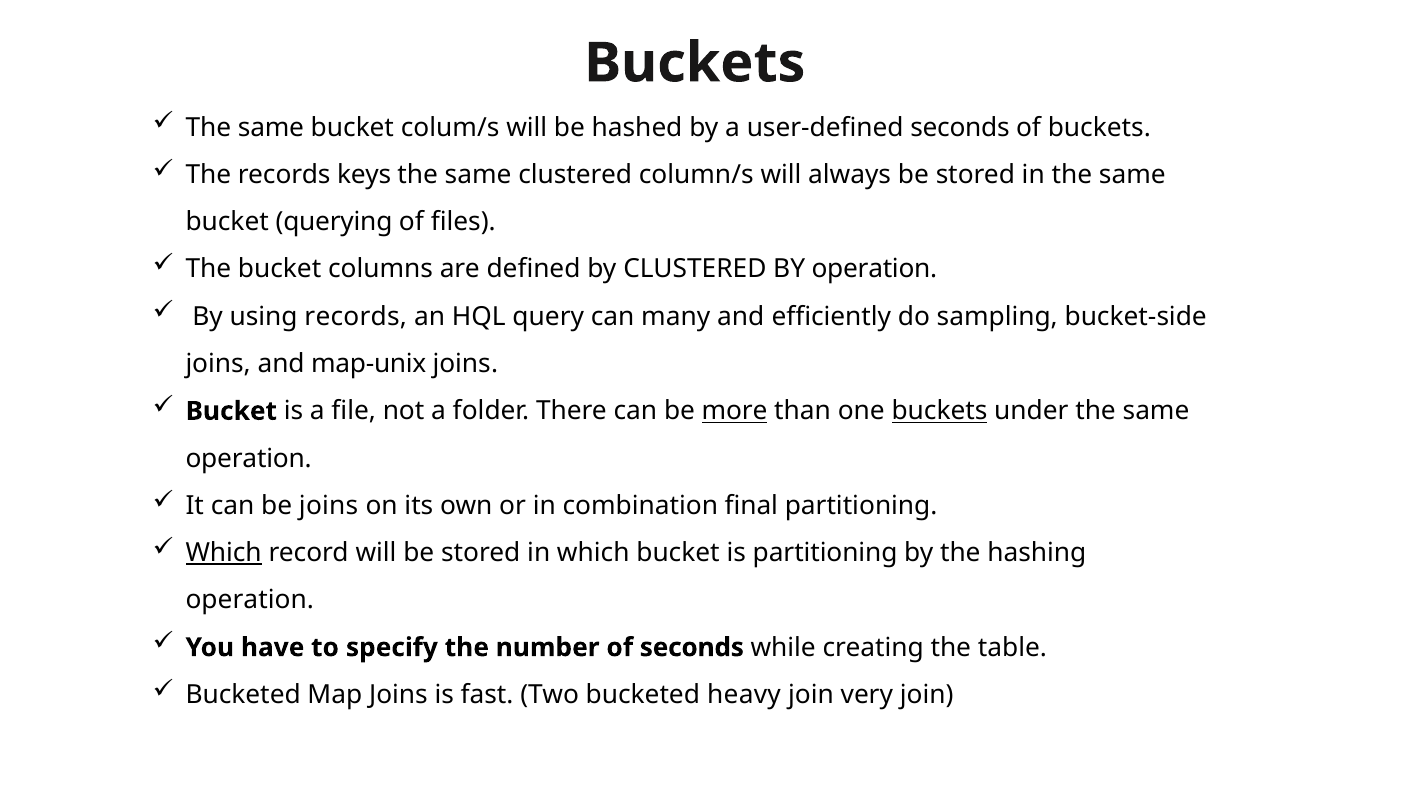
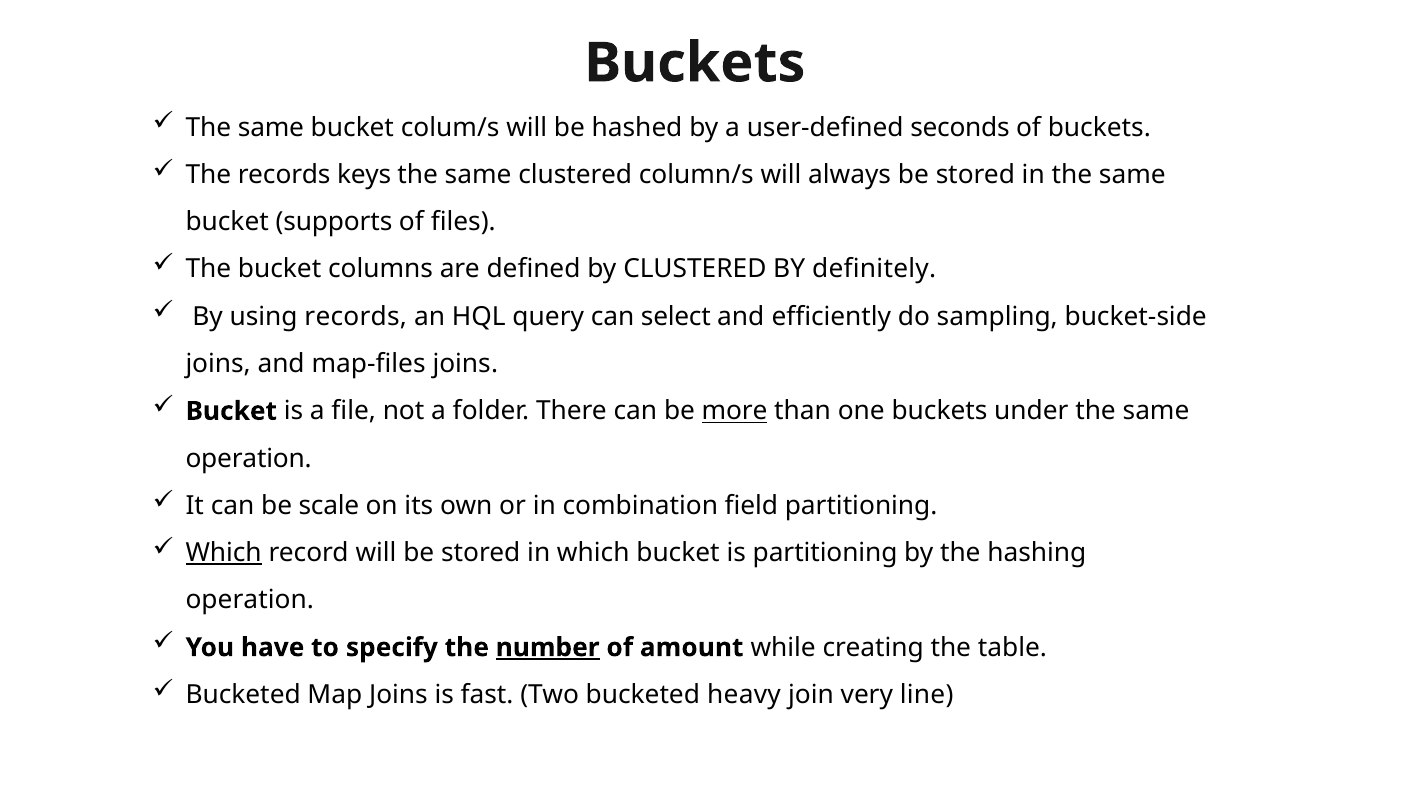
querying: querying -> supports
BY operation: operation -> definitely
many: many -> select
map-unix: map-unix -> map-files
buckets at (940, 411) underline: present -> none
be joins: joins -> scale
final: final -> field
number underline: none -> present
of seconds: seconds -> amount
very join: join -> line
